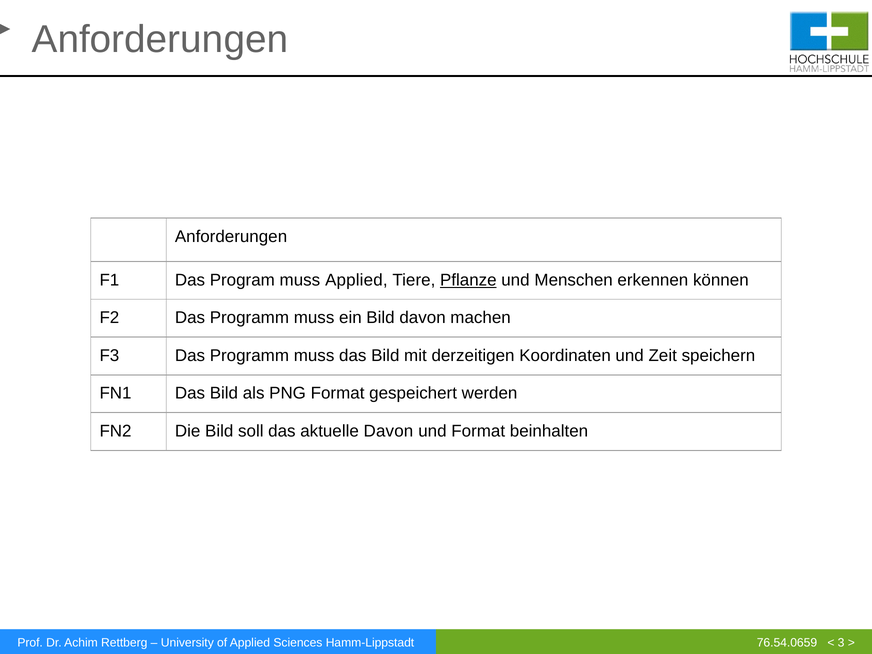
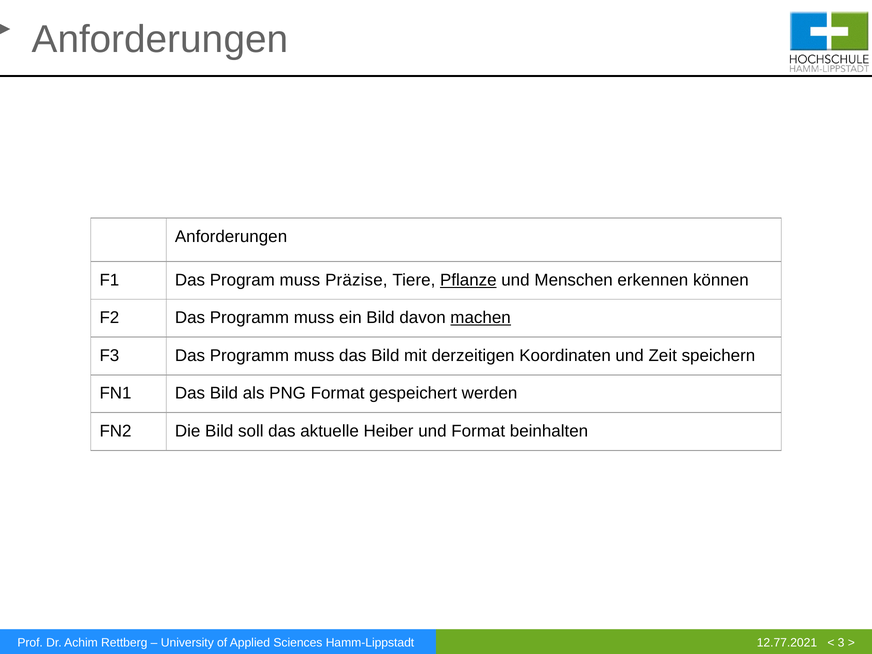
muss Applied: Applied -> Präzise
machen underline: none -> present
aktuelle Davon: Davon -> Heiber
76.54.0659: 76.54.0659 -> 12.77.2021
